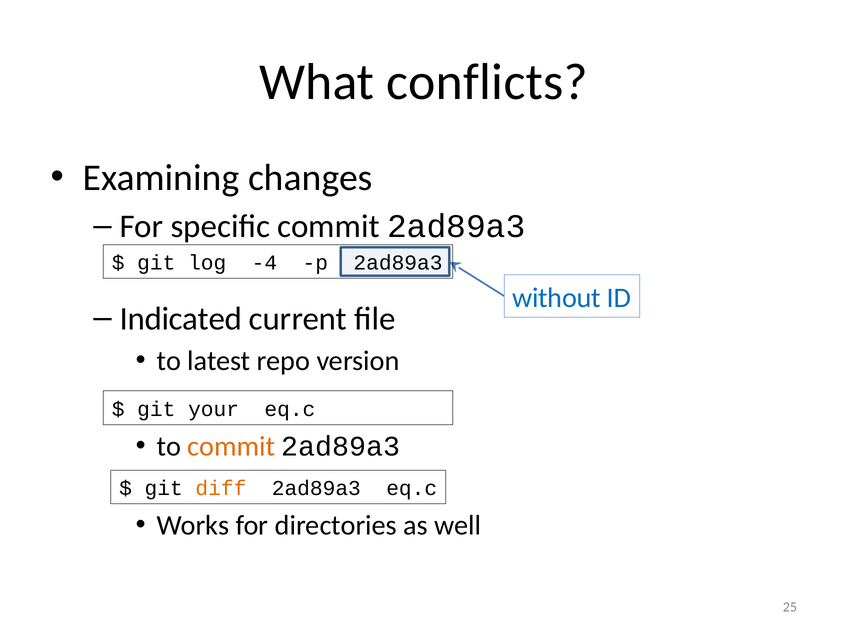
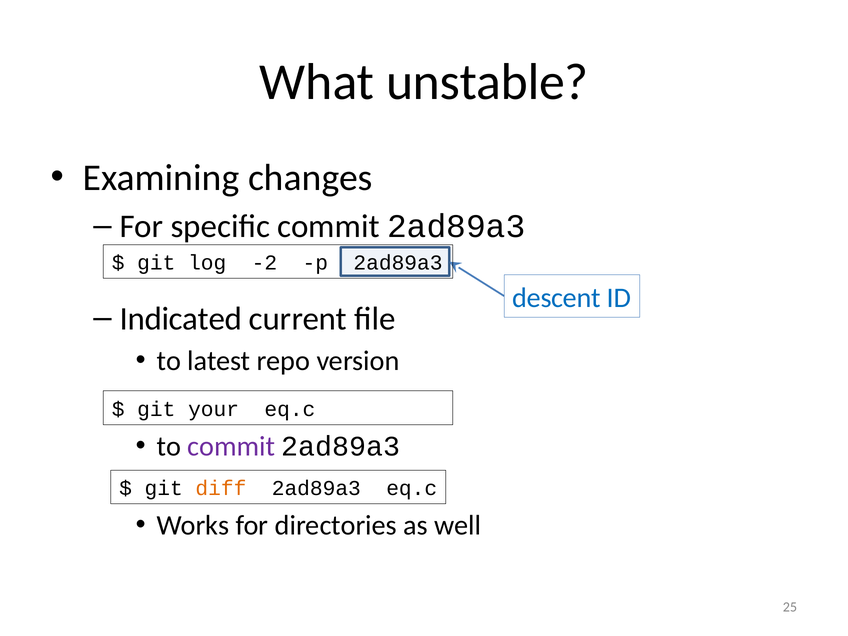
conflicts: conflicts -> unstable
-4: -4 -> -2
without: without -> descent
commit at (231, 446) colour: orange -> purple
